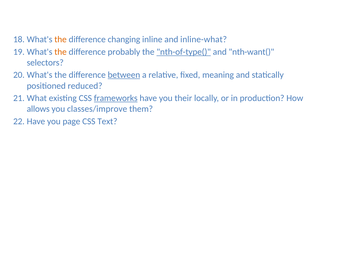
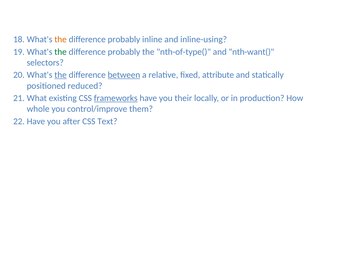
changing at (124, 39): changing -> probably
inline-what: inline-what -> inline-using
the at (61, 52) colour: orange -> green
nth-of-type( underline: present -> none
the at (61, 75) underline: none -> present
meaning: meaning -> attribute
allows: allows -> whole
classes/improve: classes/improve -> control/improve
page: page -> after
